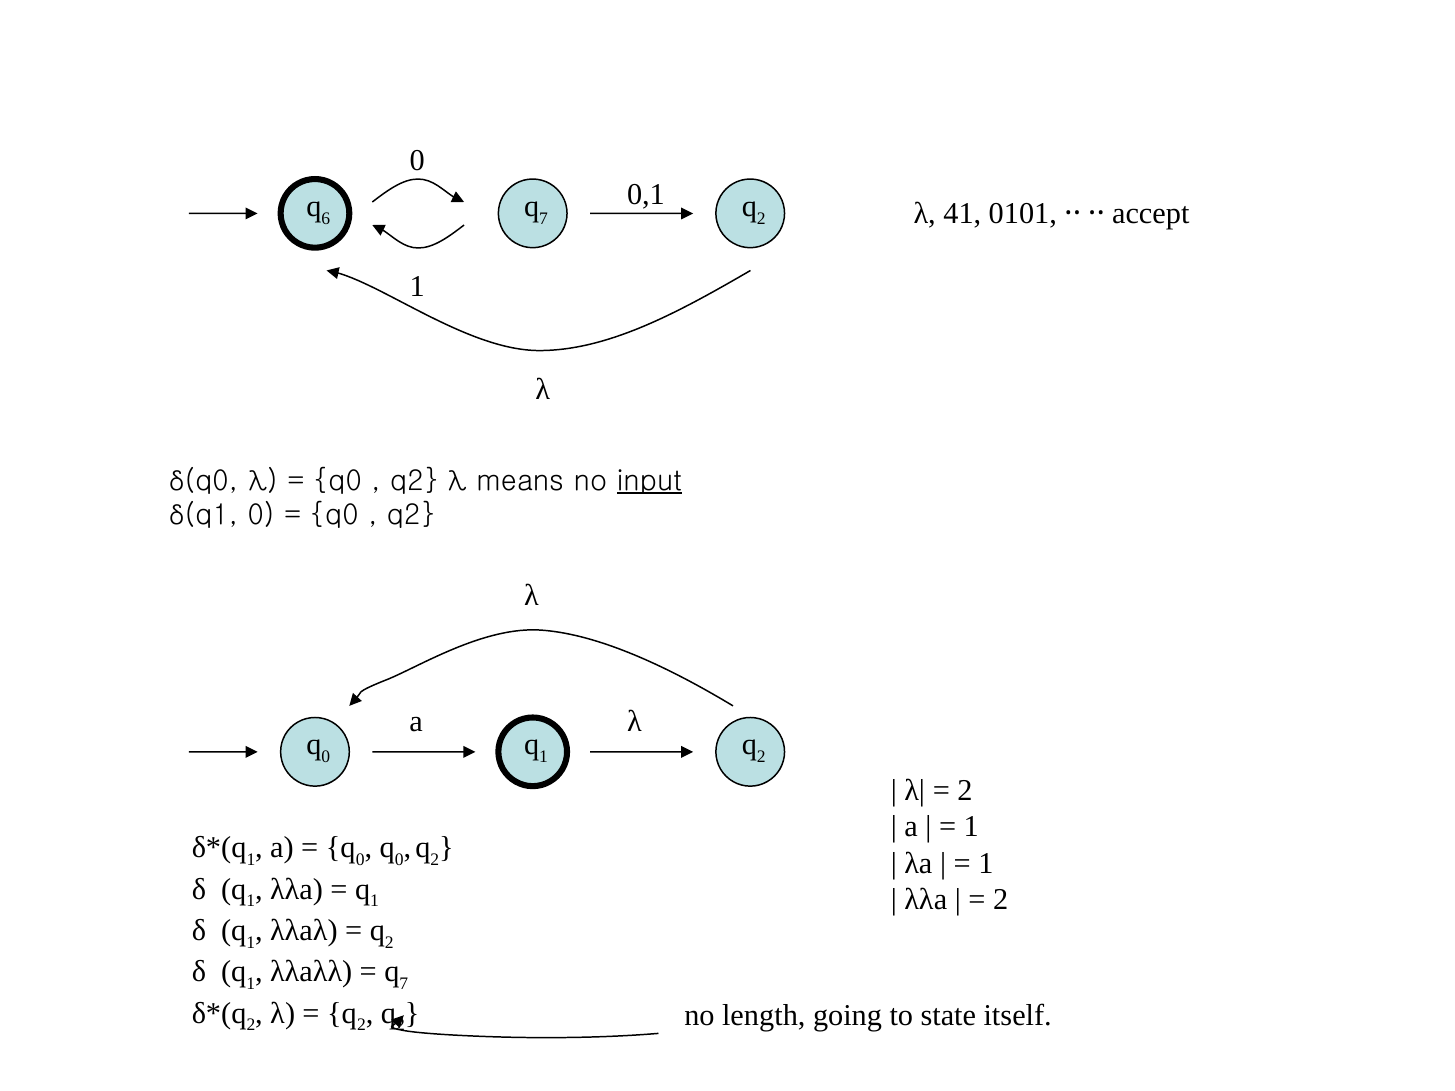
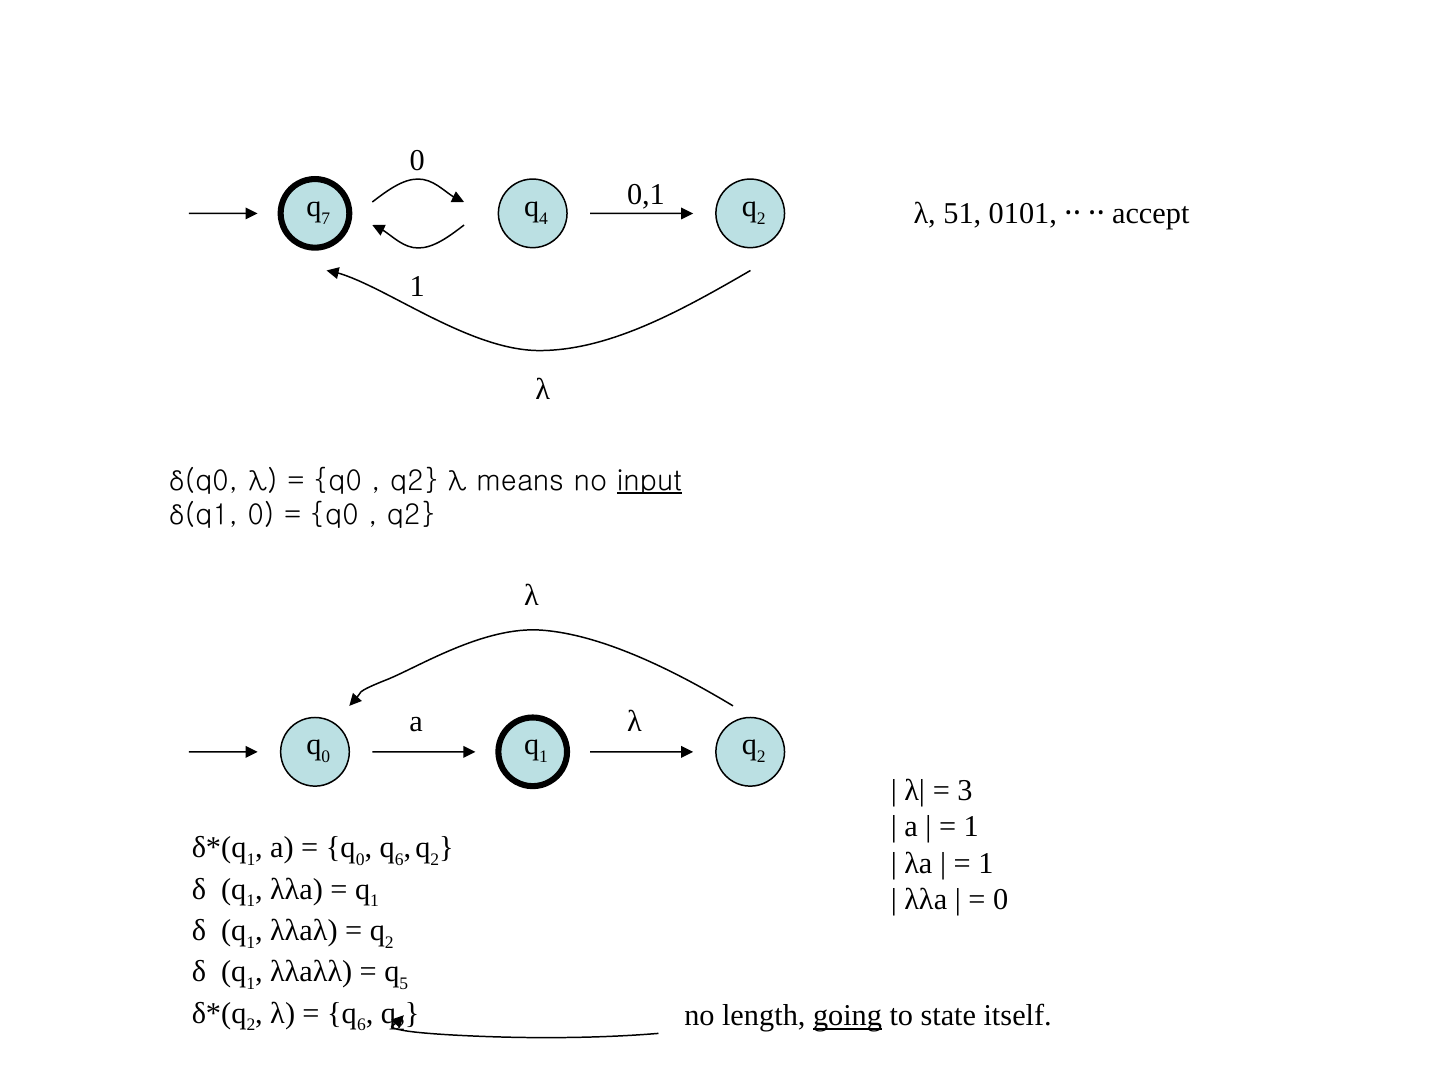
6: 6 -> 7
7 at (544, 218): 7 -> 4
41: 41 -> 51
2 at (965, 791): 2 -> 3
0 at (399, 860): 0 -> 6
2 at (1001, 900): 2 -> 0
7 at (404, 984): 7 -> 5
2 at (361, 1025): 2 -> 6
going underline: none -> present
